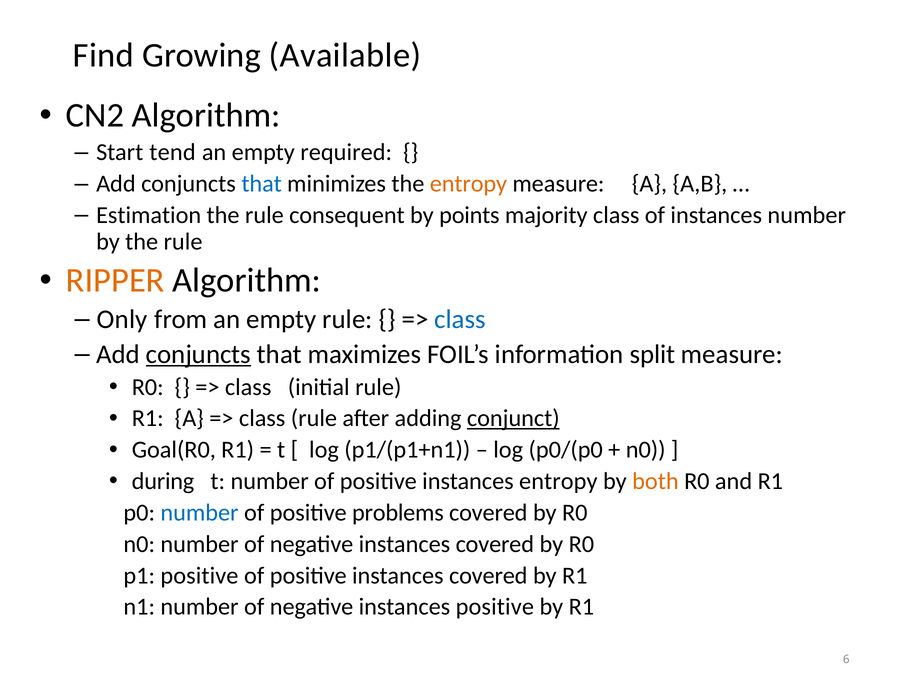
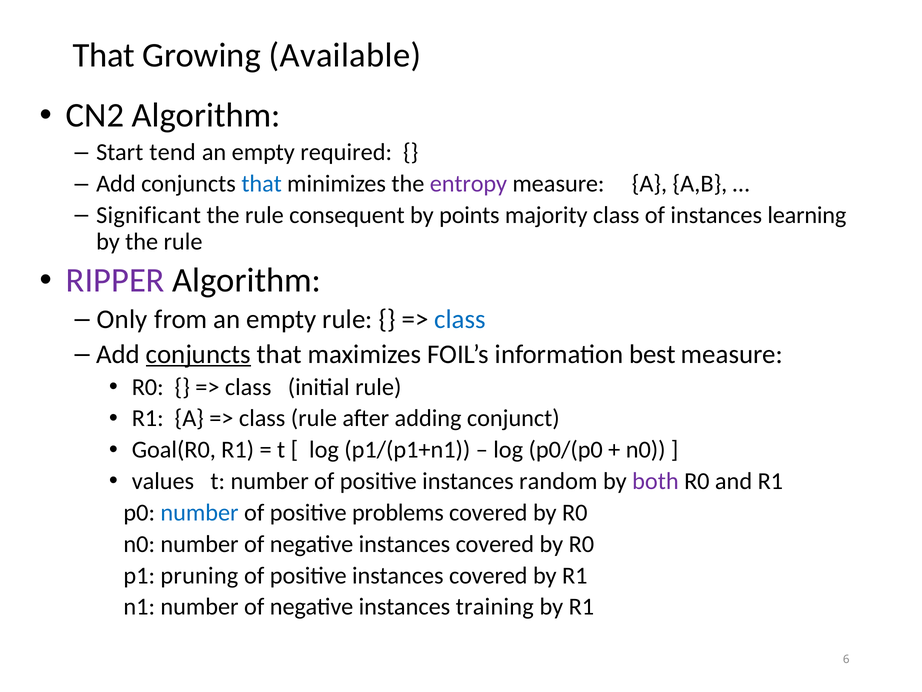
Find at (103, 55): Find -> That
entropy at (468, 184) colour: orange -> purple
Estimation: Estimation -> Significant
instances number: number -> learning
RIPPER colour: orange -> purple
split: split -> best
conjunct underline: present -> none
during: during -> values
instances entropy: entropy -> random
both colour: orange -> purple
p1 positive: positive -> pruning
instances positive: positive -> training
